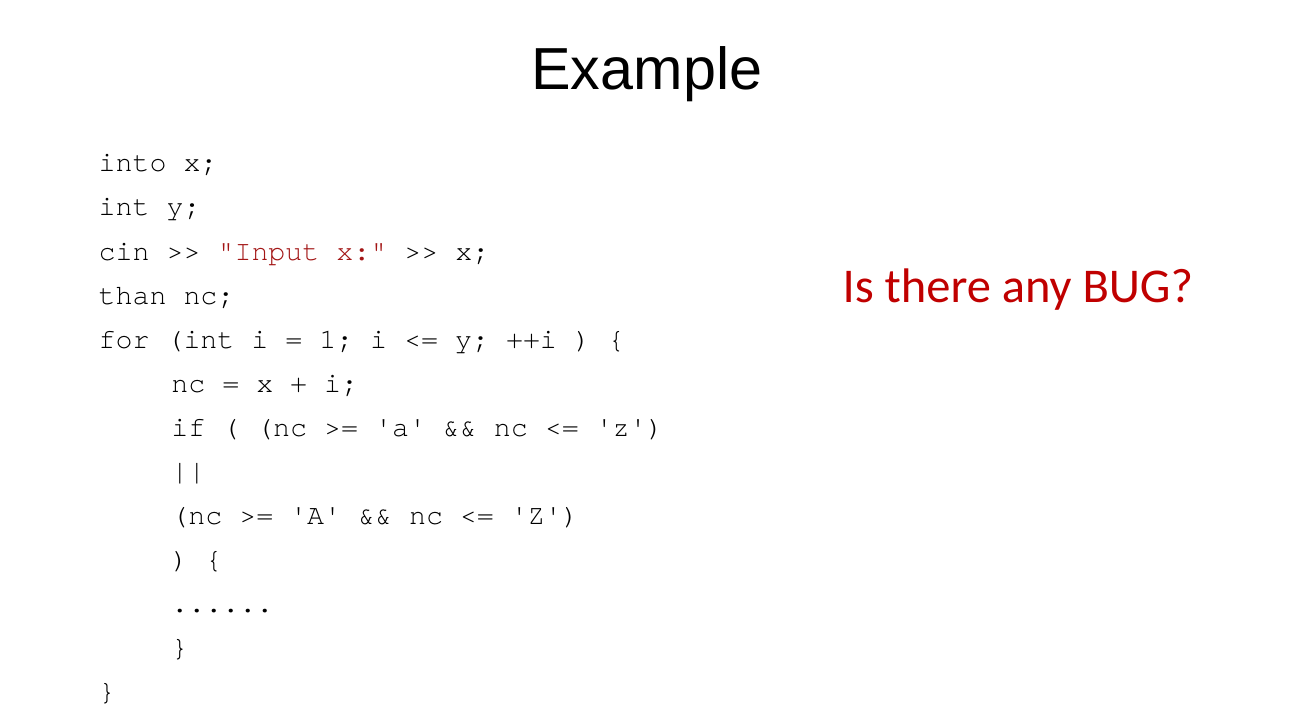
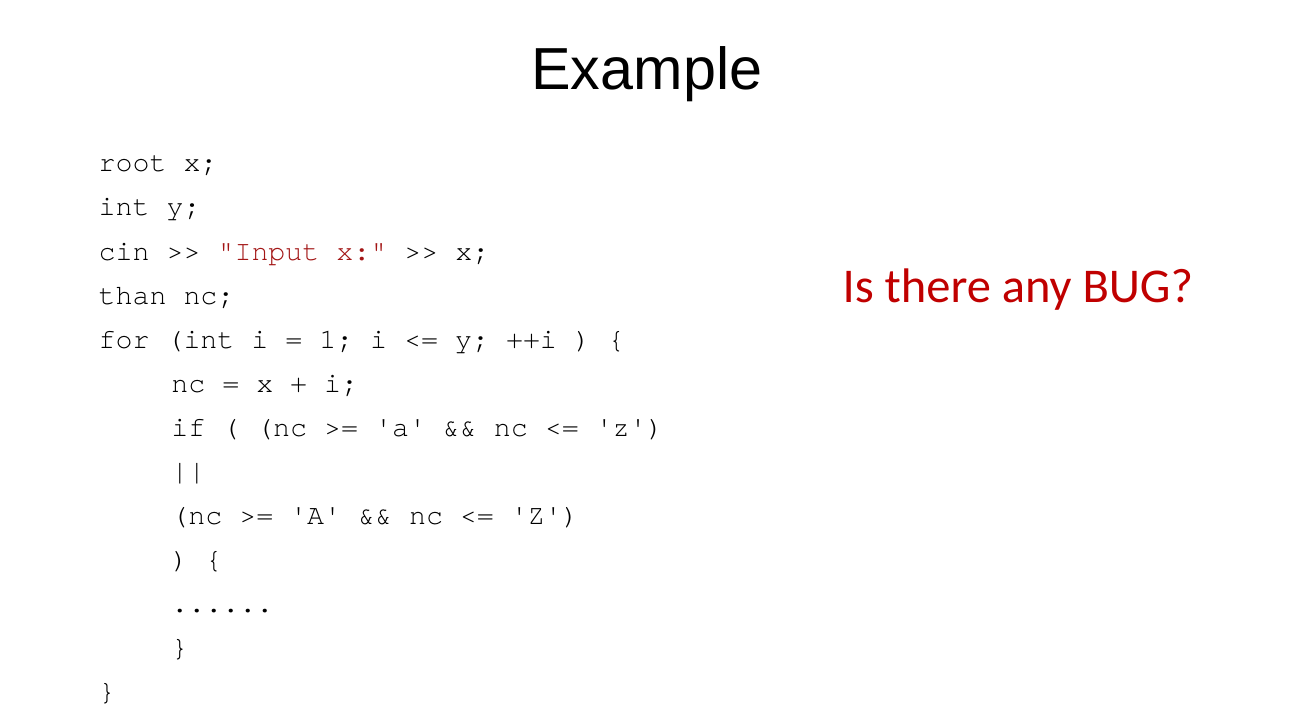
into: into -> root
